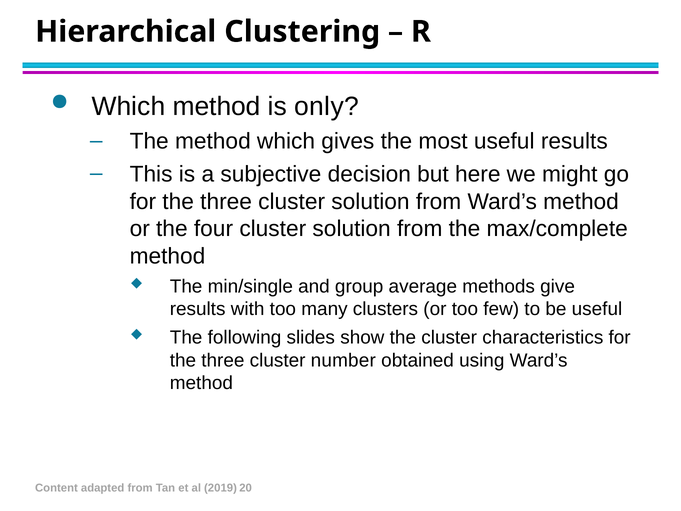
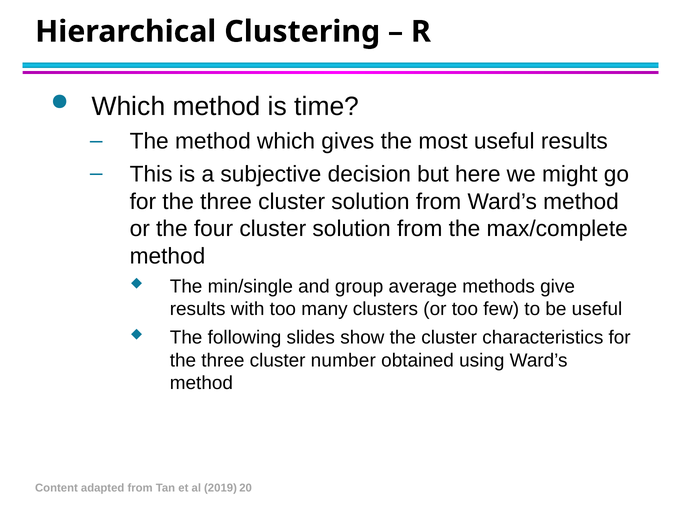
only: only -> time
